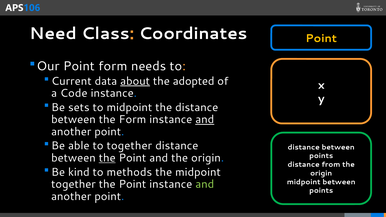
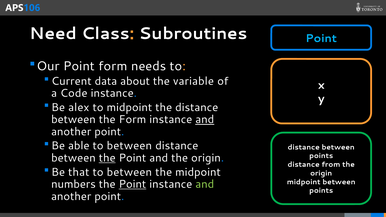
Coordinates: Coordinates -> Subroutines
Point at (321, 38) colour: yellow -> light blue
about underline: present -> none
adopted: adopted -> variable
sets: sets -> alex
able to together: together -> between
kind: kind -> that
methods at (129, 172): methods -> between
together at (73, 184): together -> numbers
Point at (132, 184) underline: none -> present
